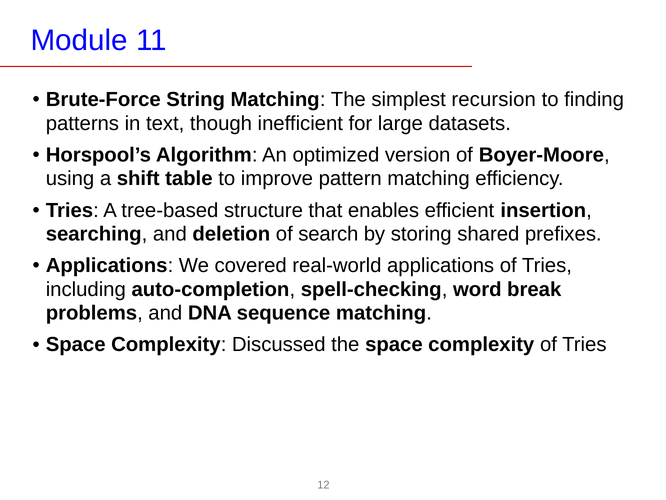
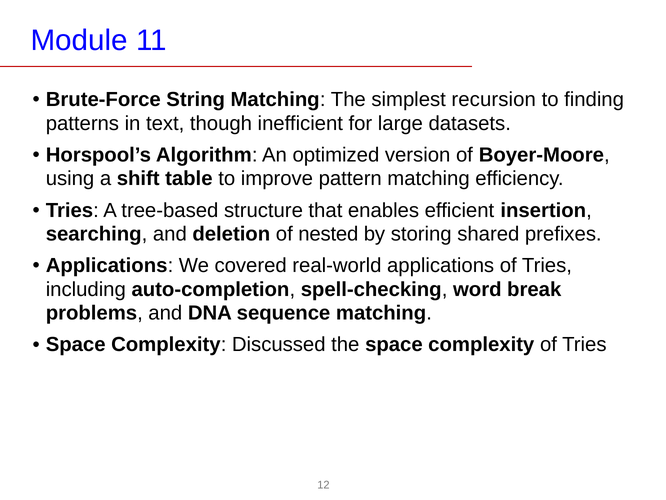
search: search -> nested
